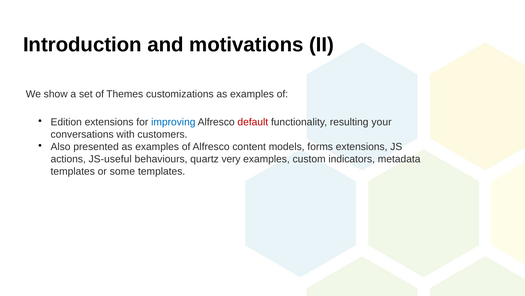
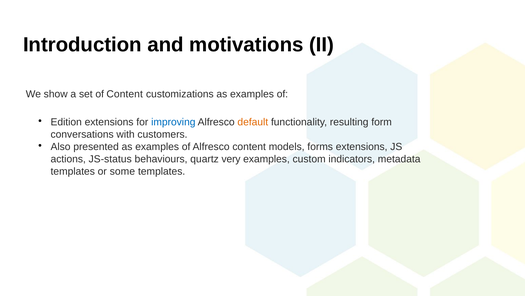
of Themes: Themes -> Content
default colour: red -> orange
your: your -> form
JS-useful: JS-useful -> JS-status
